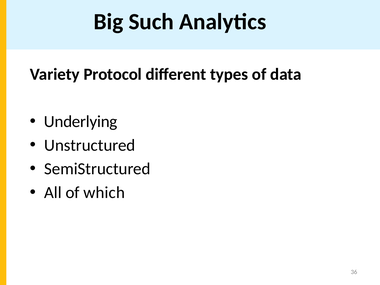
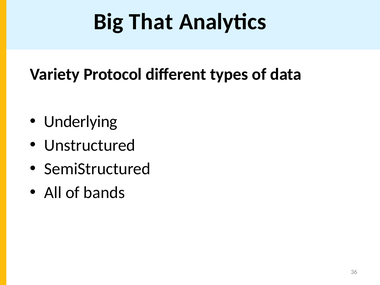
Such: Such -> That
which: which -> bands
